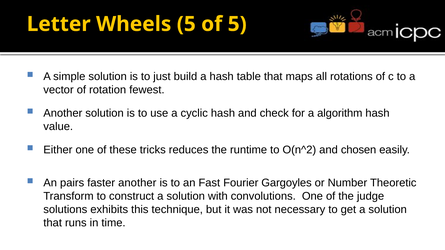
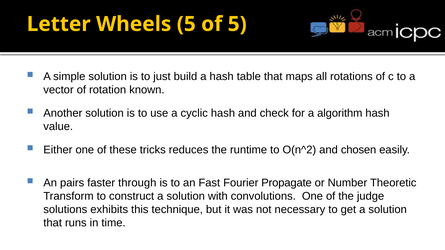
fewest: fewest -> known
faster another: another -> through
Gargoyles: Gargoyles -> Propagate
